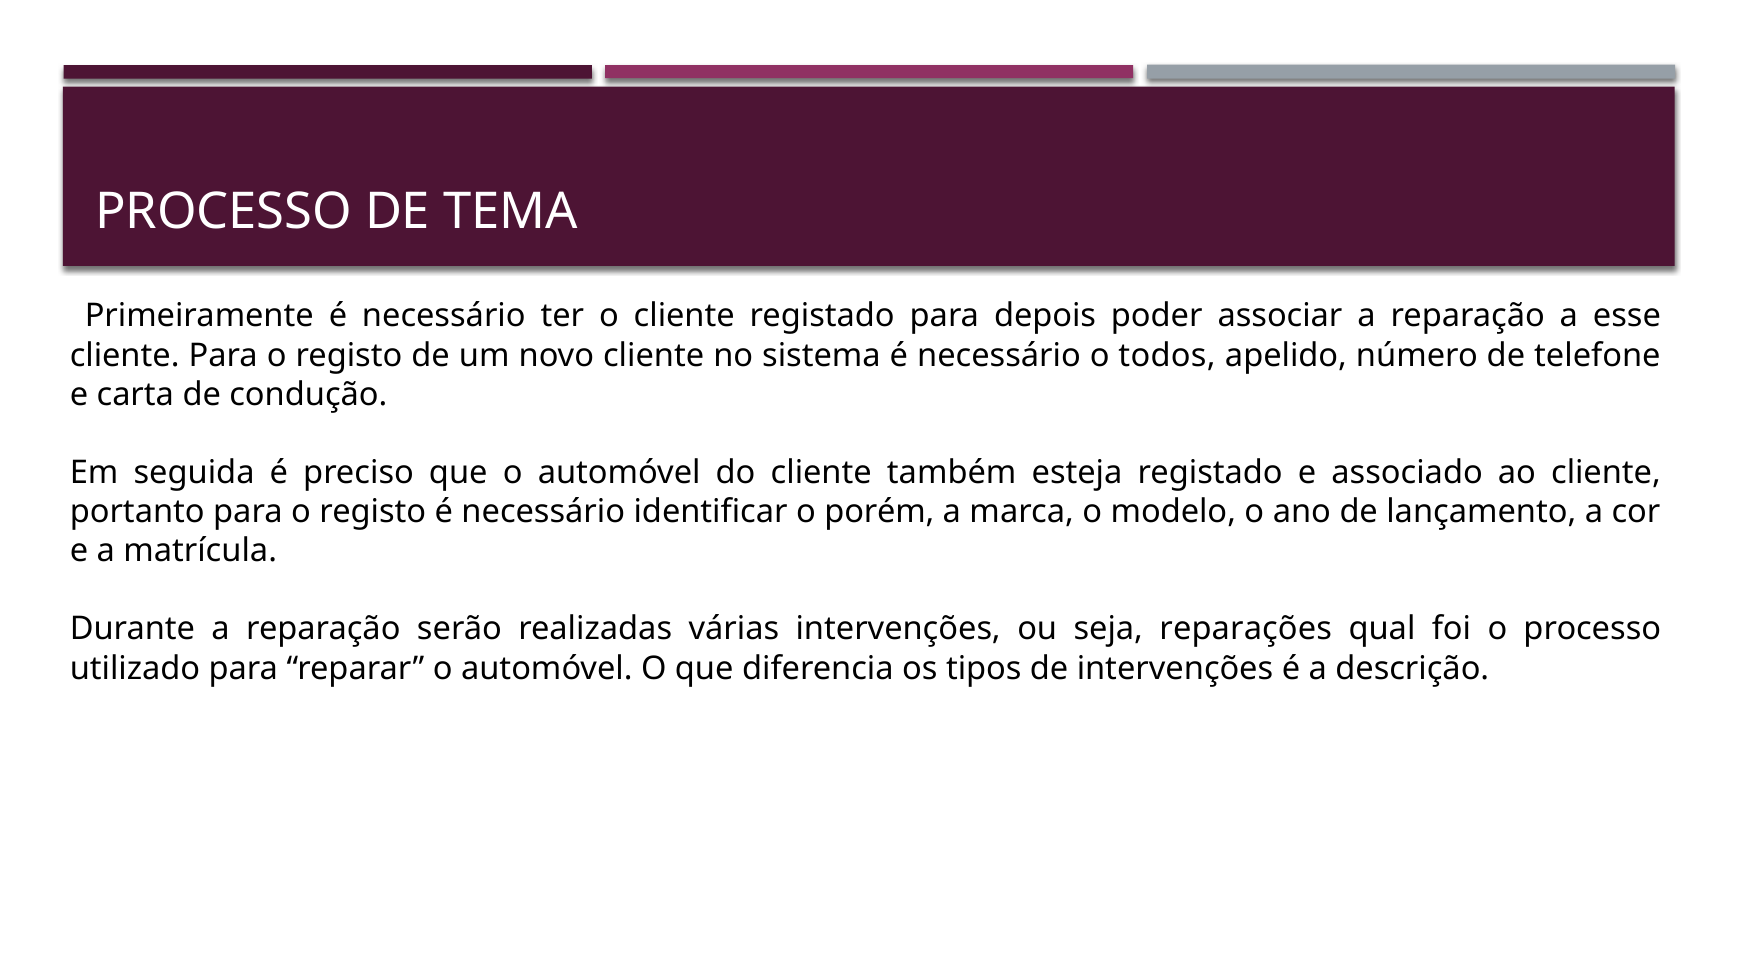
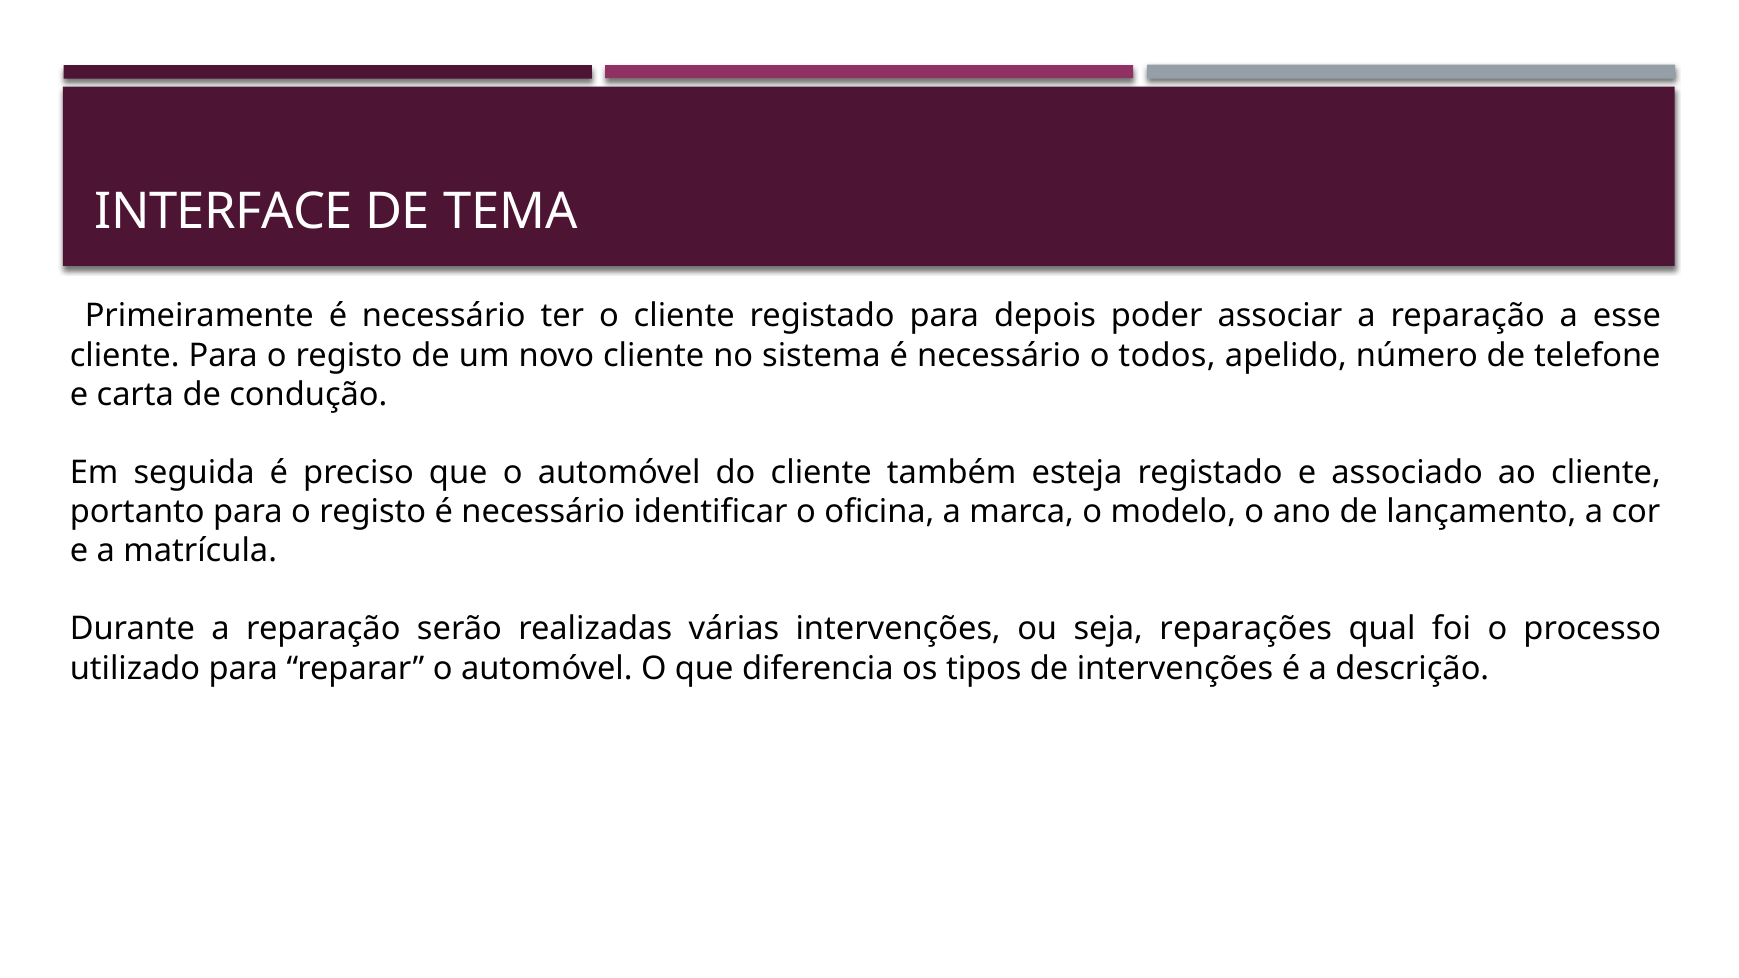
PROCESSO at (224, 212): PROCESSO -> INTERFACE
porém: porém -> oficina
